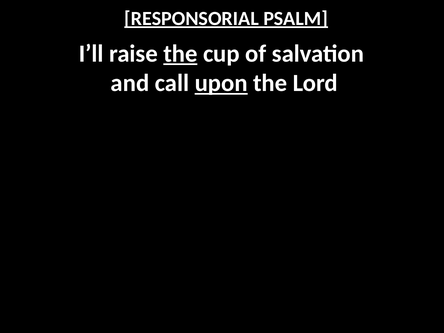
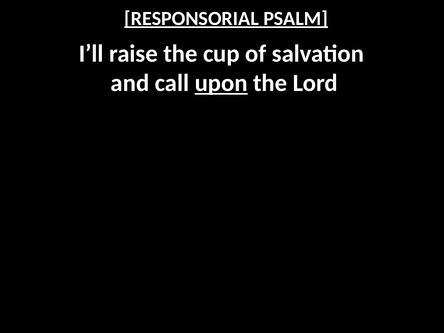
the at (180, 54) underline: present -> none
